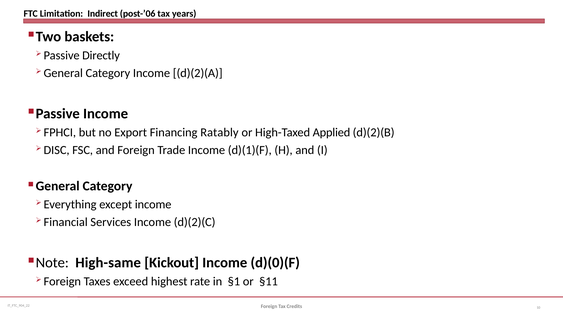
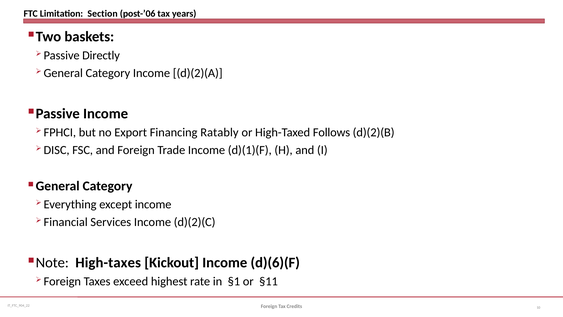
Indirect: Indirect -> Section
Applied: Applied -> Follows
High-same: High-same -> High-taxes
d)(0)(F: d)(0)(F -> d)(6)(F
